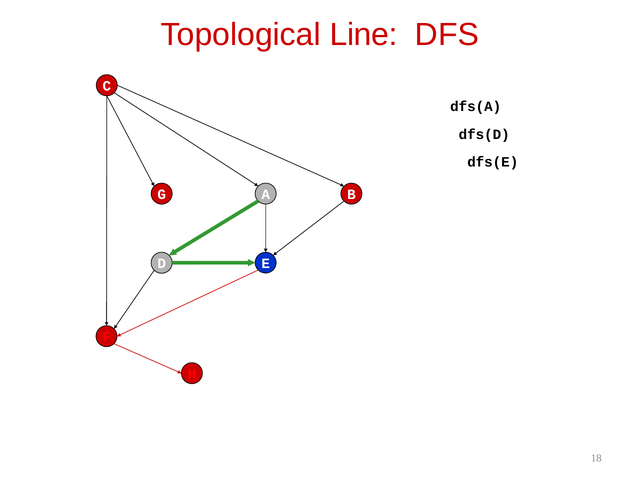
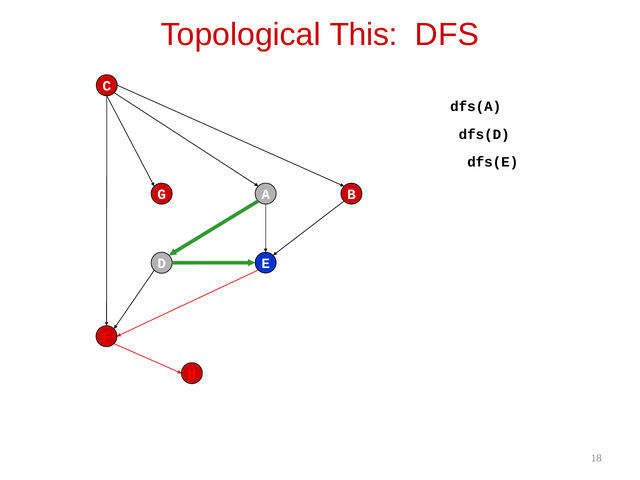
Line: Line -> This
